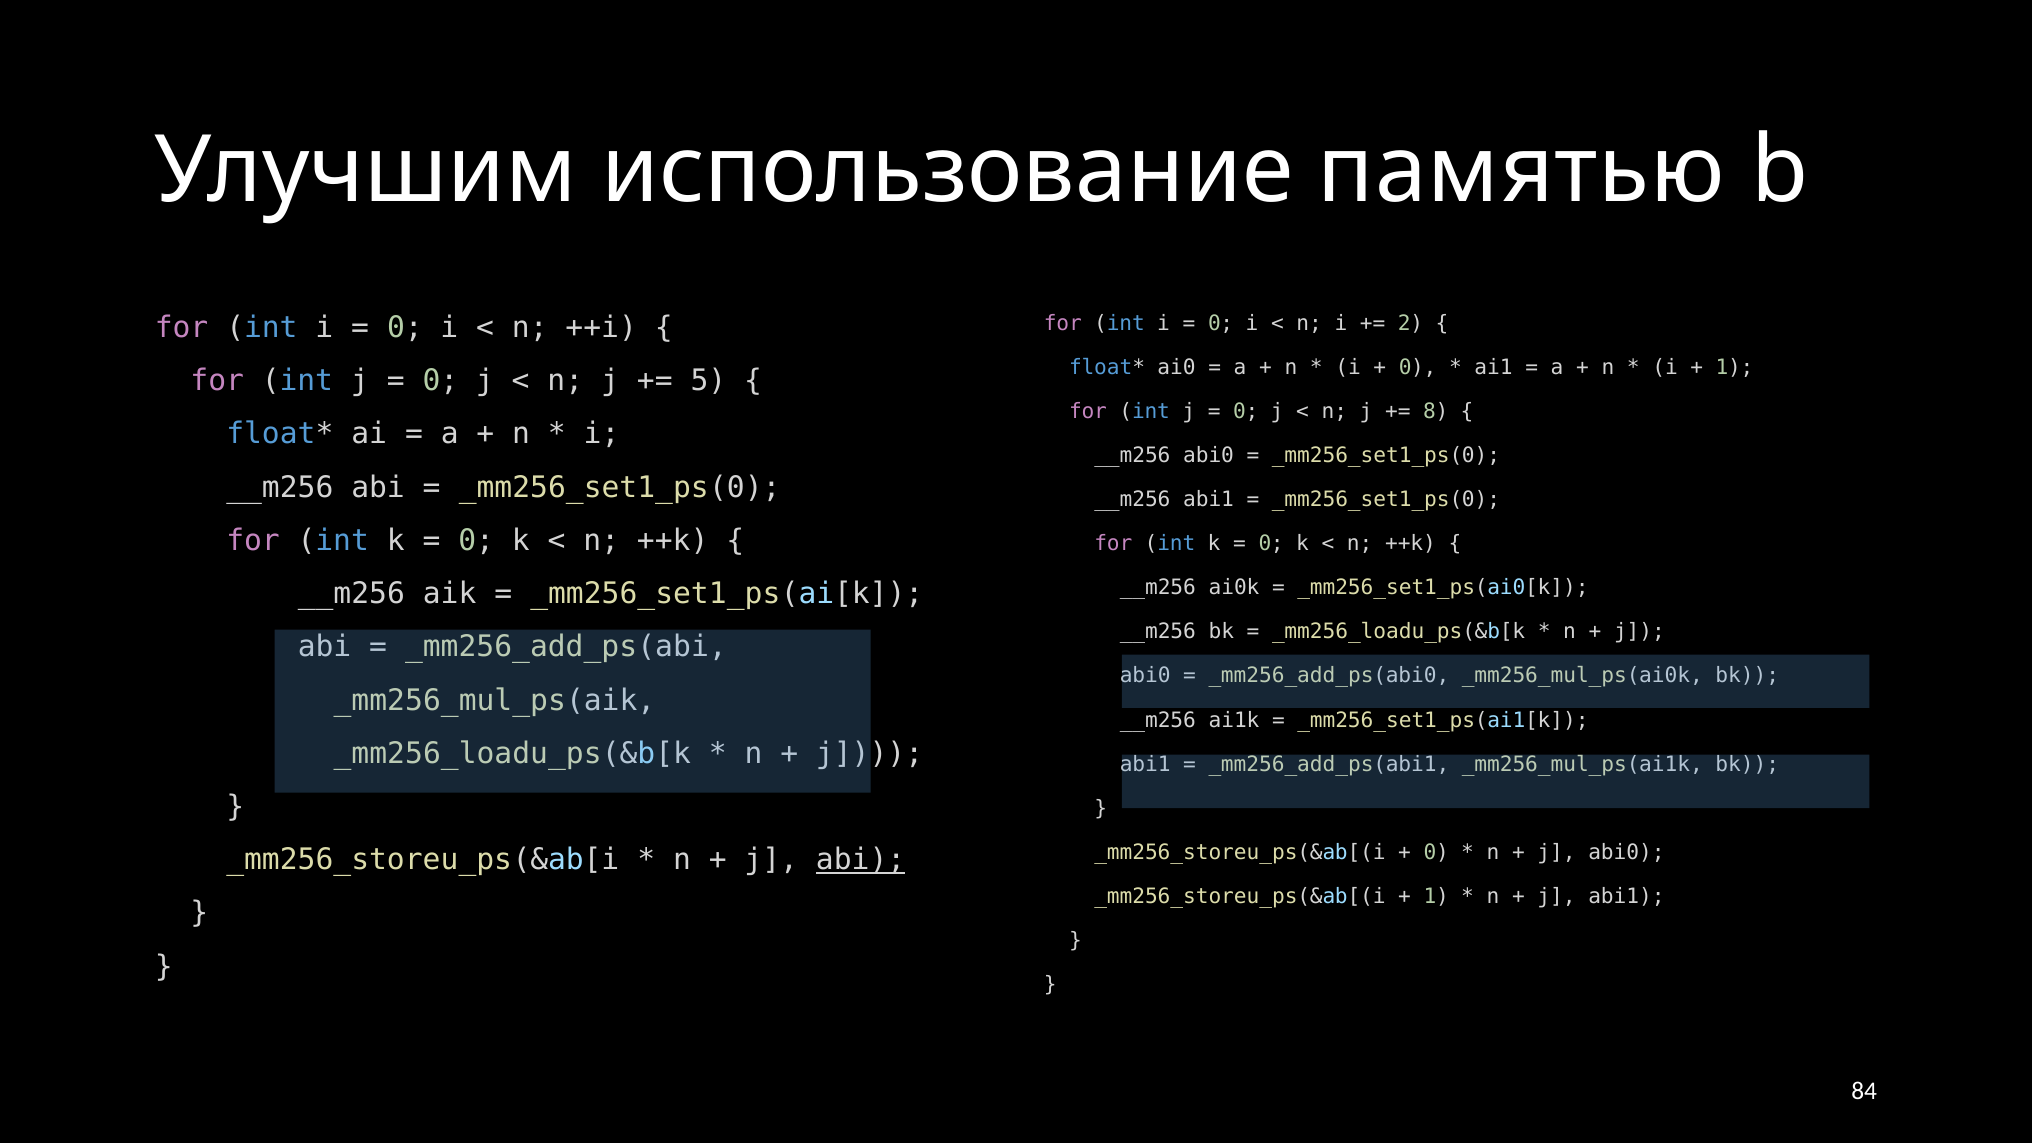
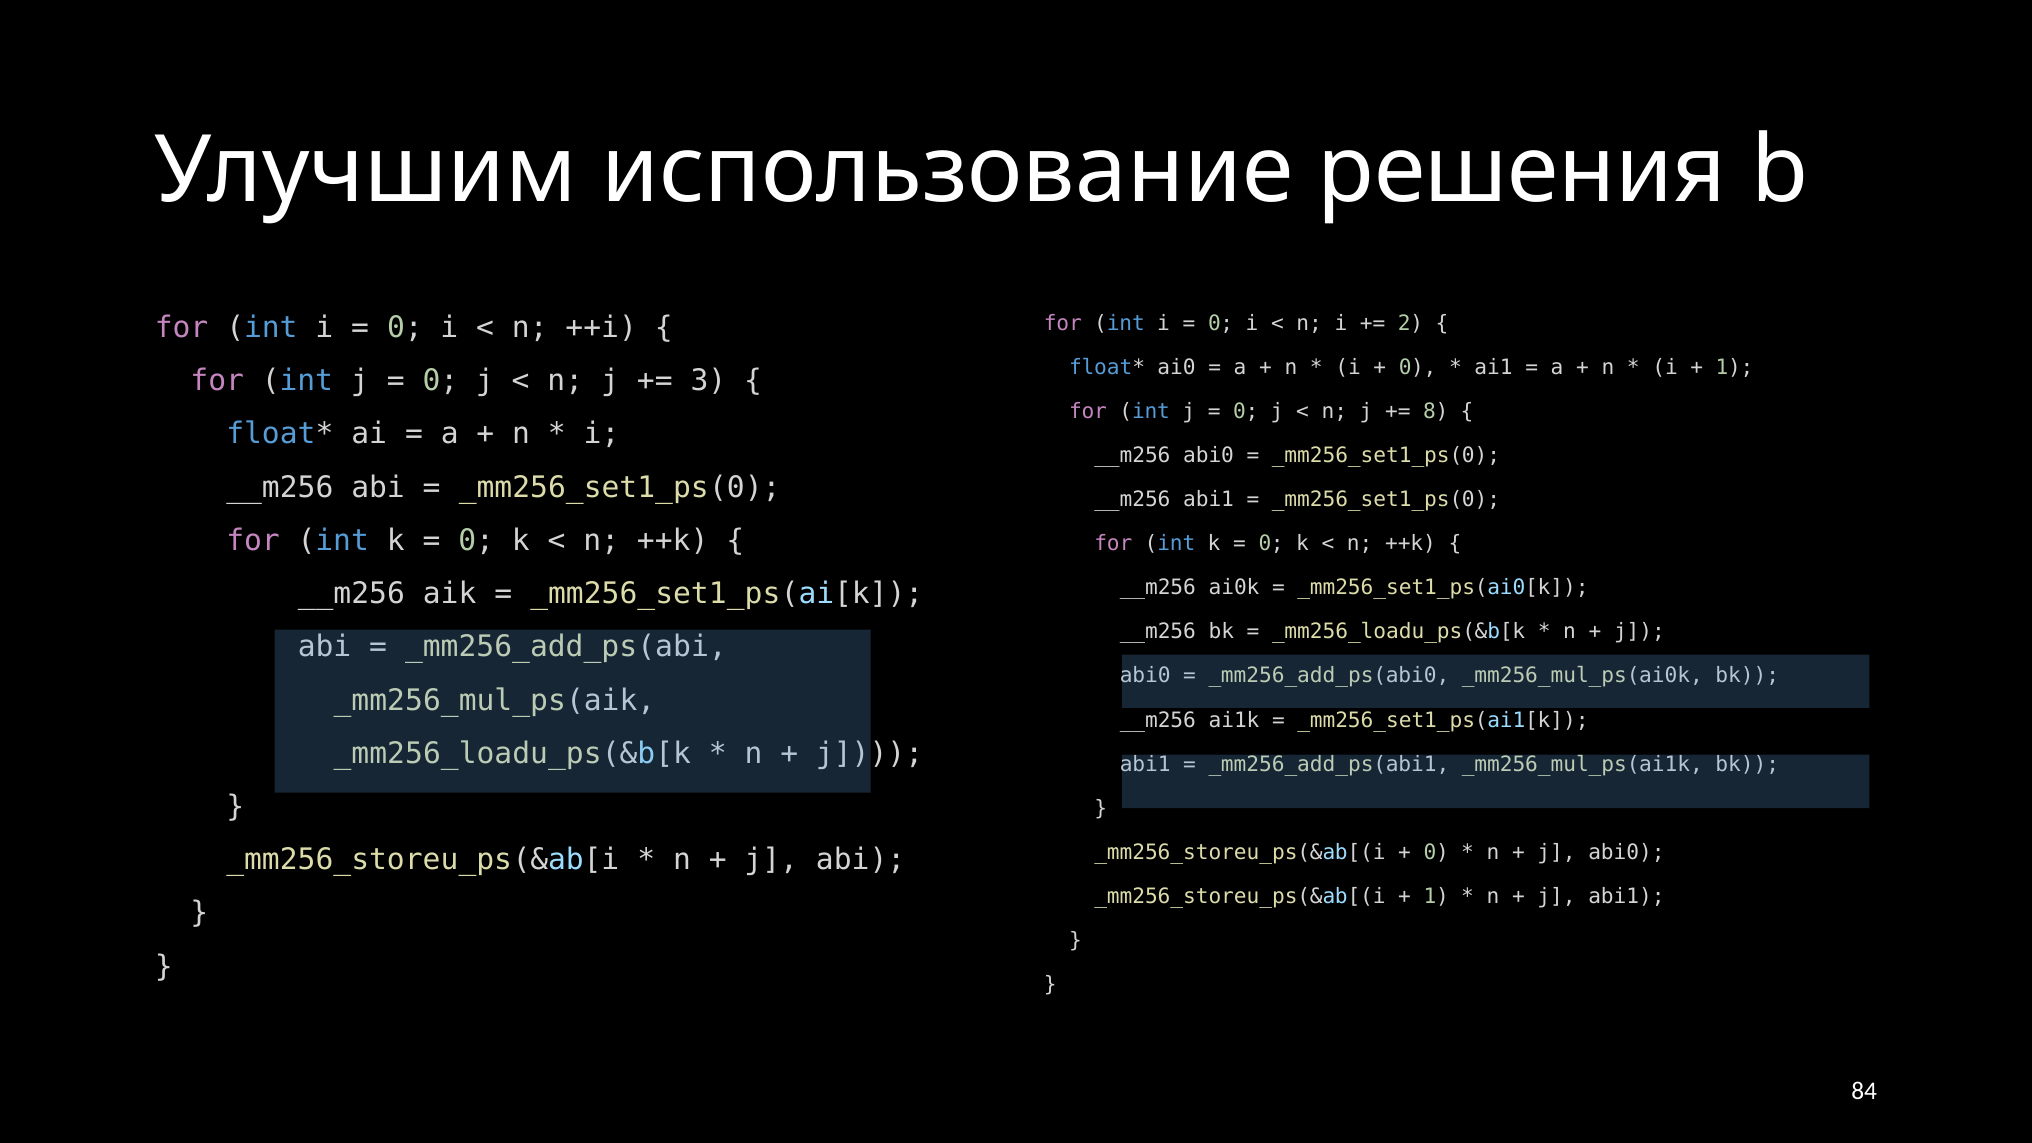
памятью: памятью -> решения
5: 5 -> 3
abi at (861, 860) underline: present -> none
